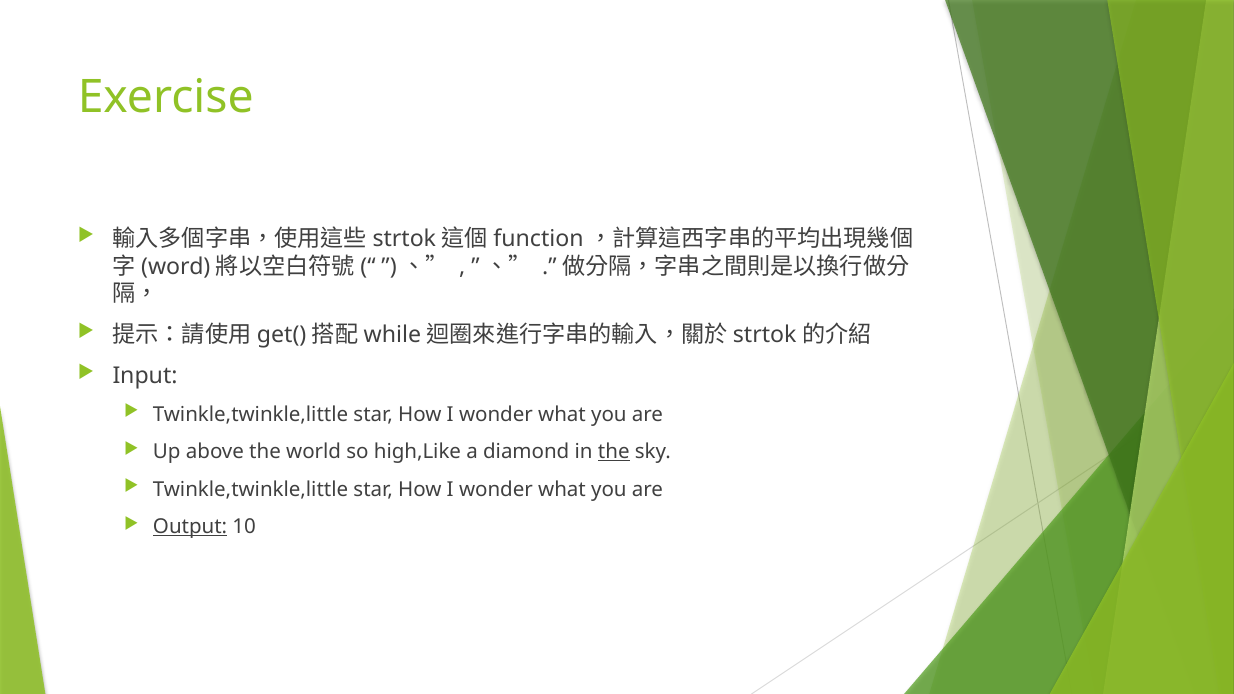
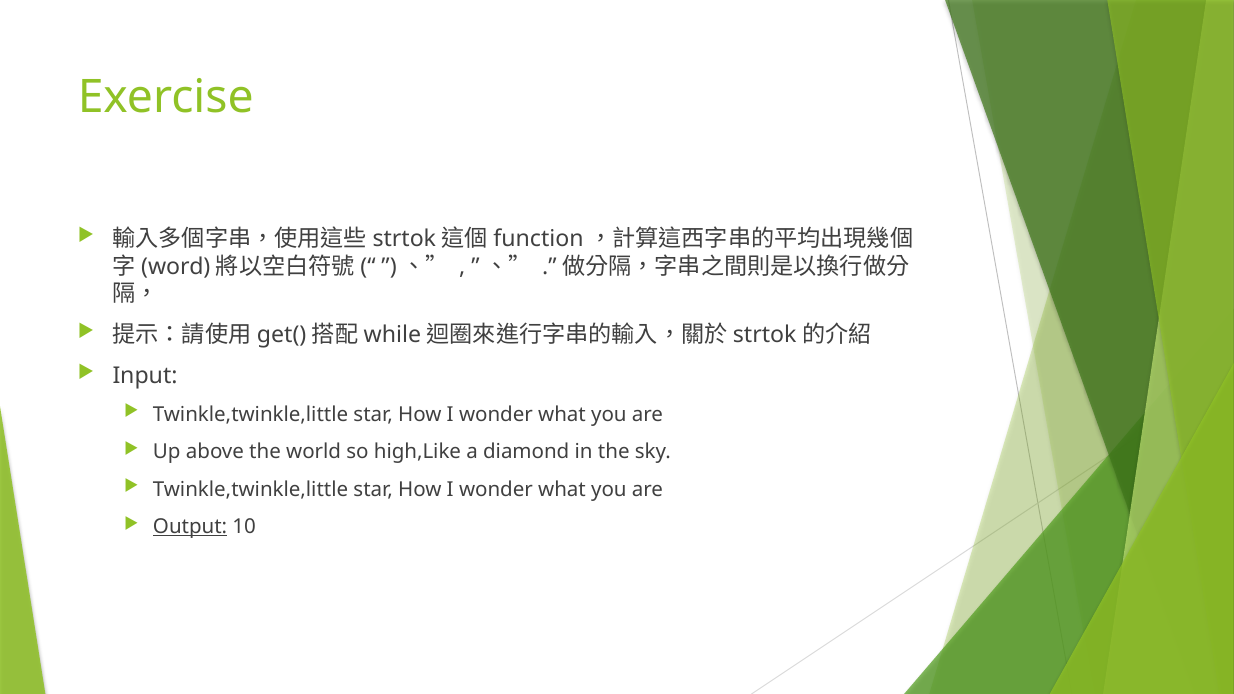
the at (614, 452) underline: present -> none
